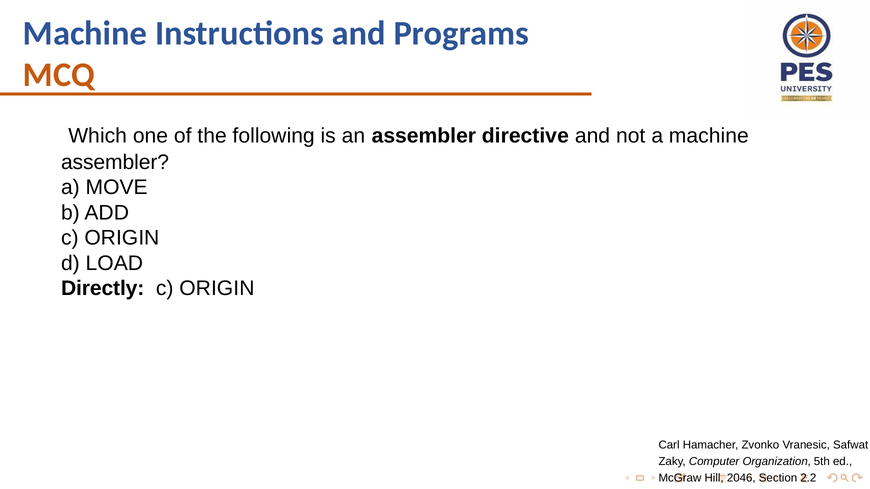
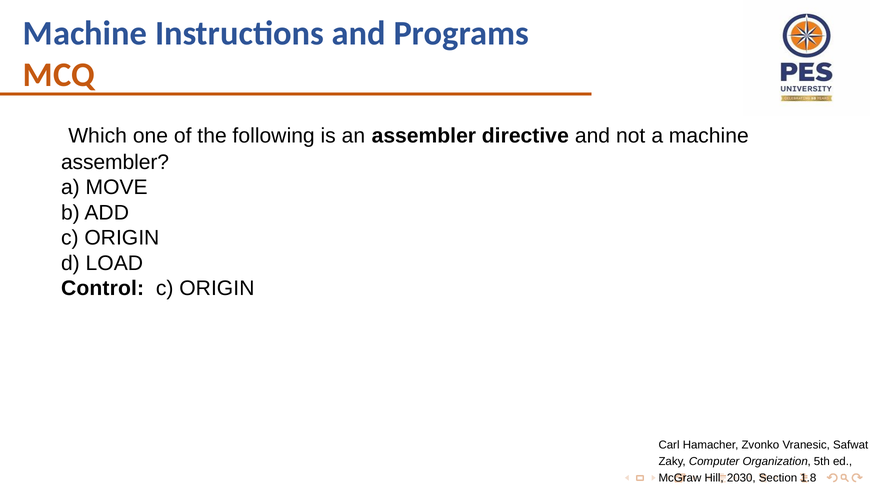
Directly: Directly -> Control
2046: 2046 -> 2030
2.2: 2.2 -> 1.8
